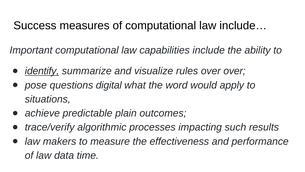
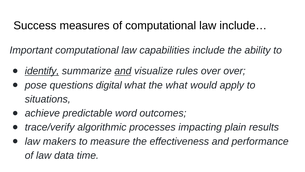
and at (123, 71) underline: none -> present
the word: word -> what
plain: plain -> word
such: such -> plain
